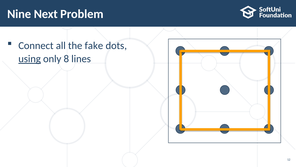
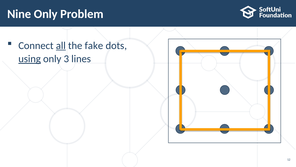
Nine Next: Next -> Only
all underline: none -> present
8: 8 -> 3
